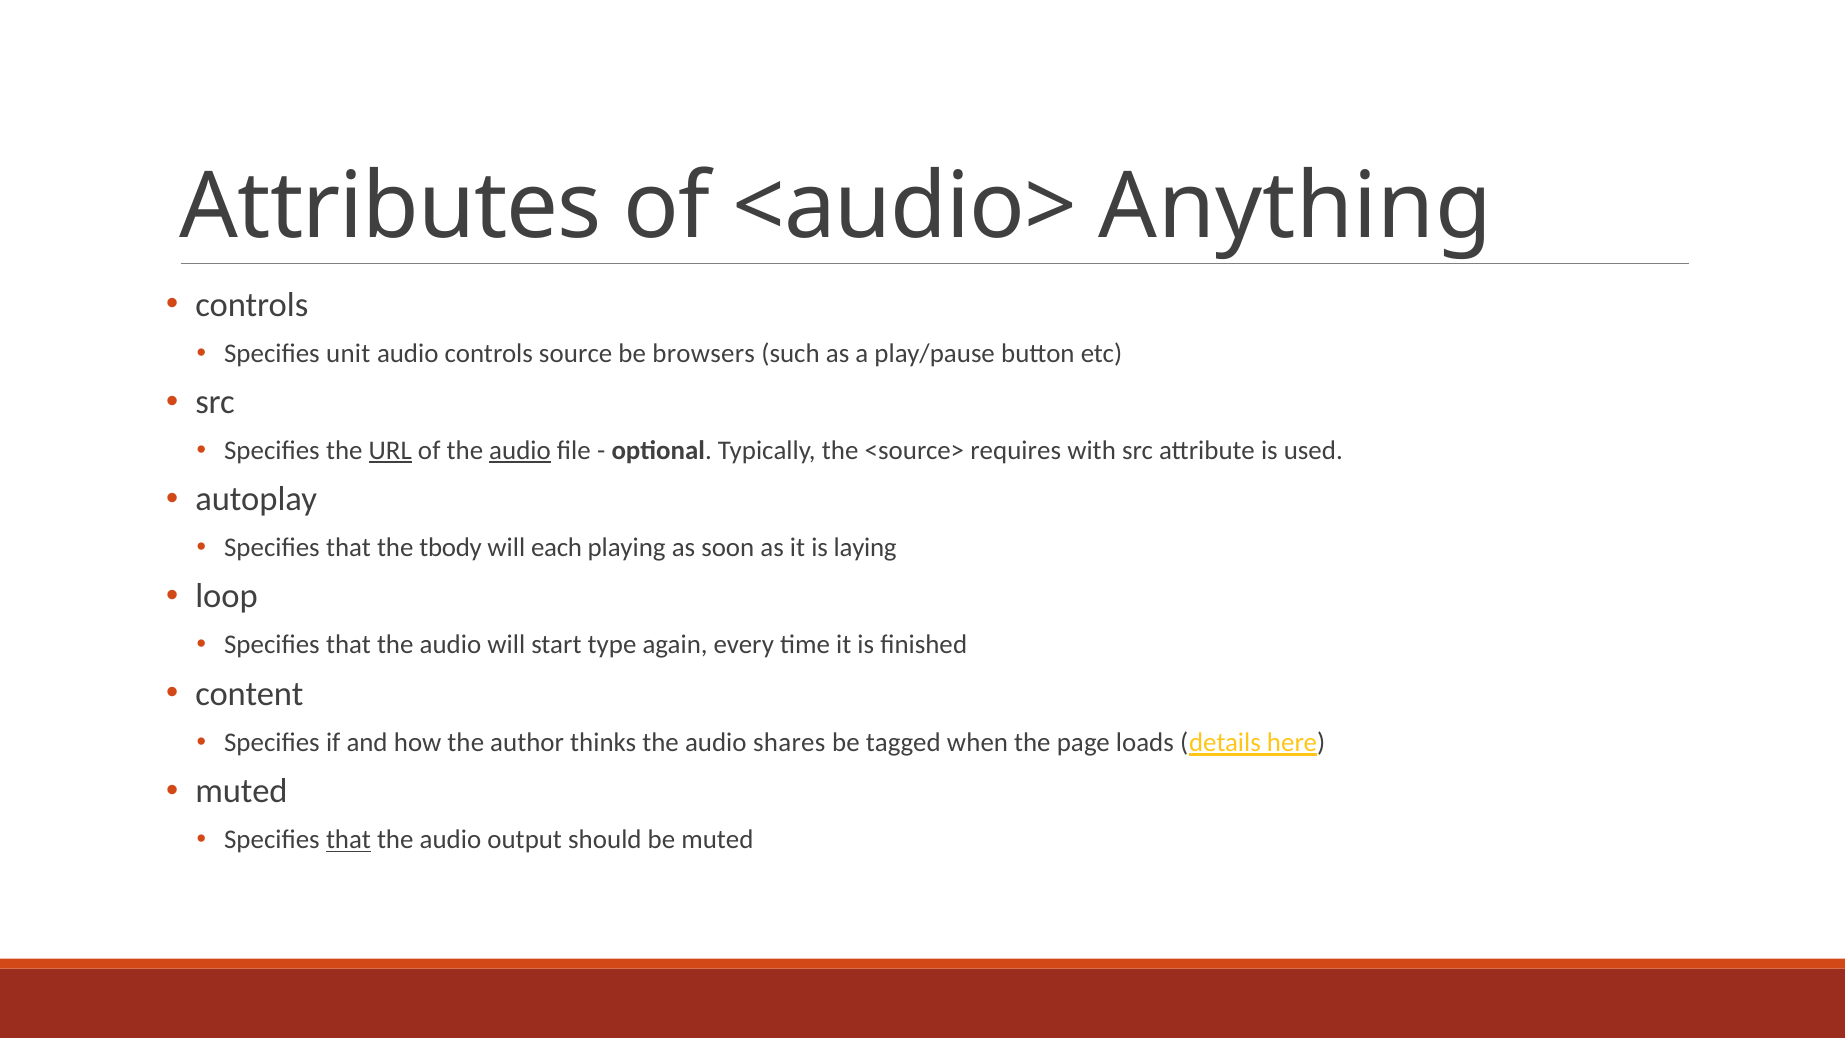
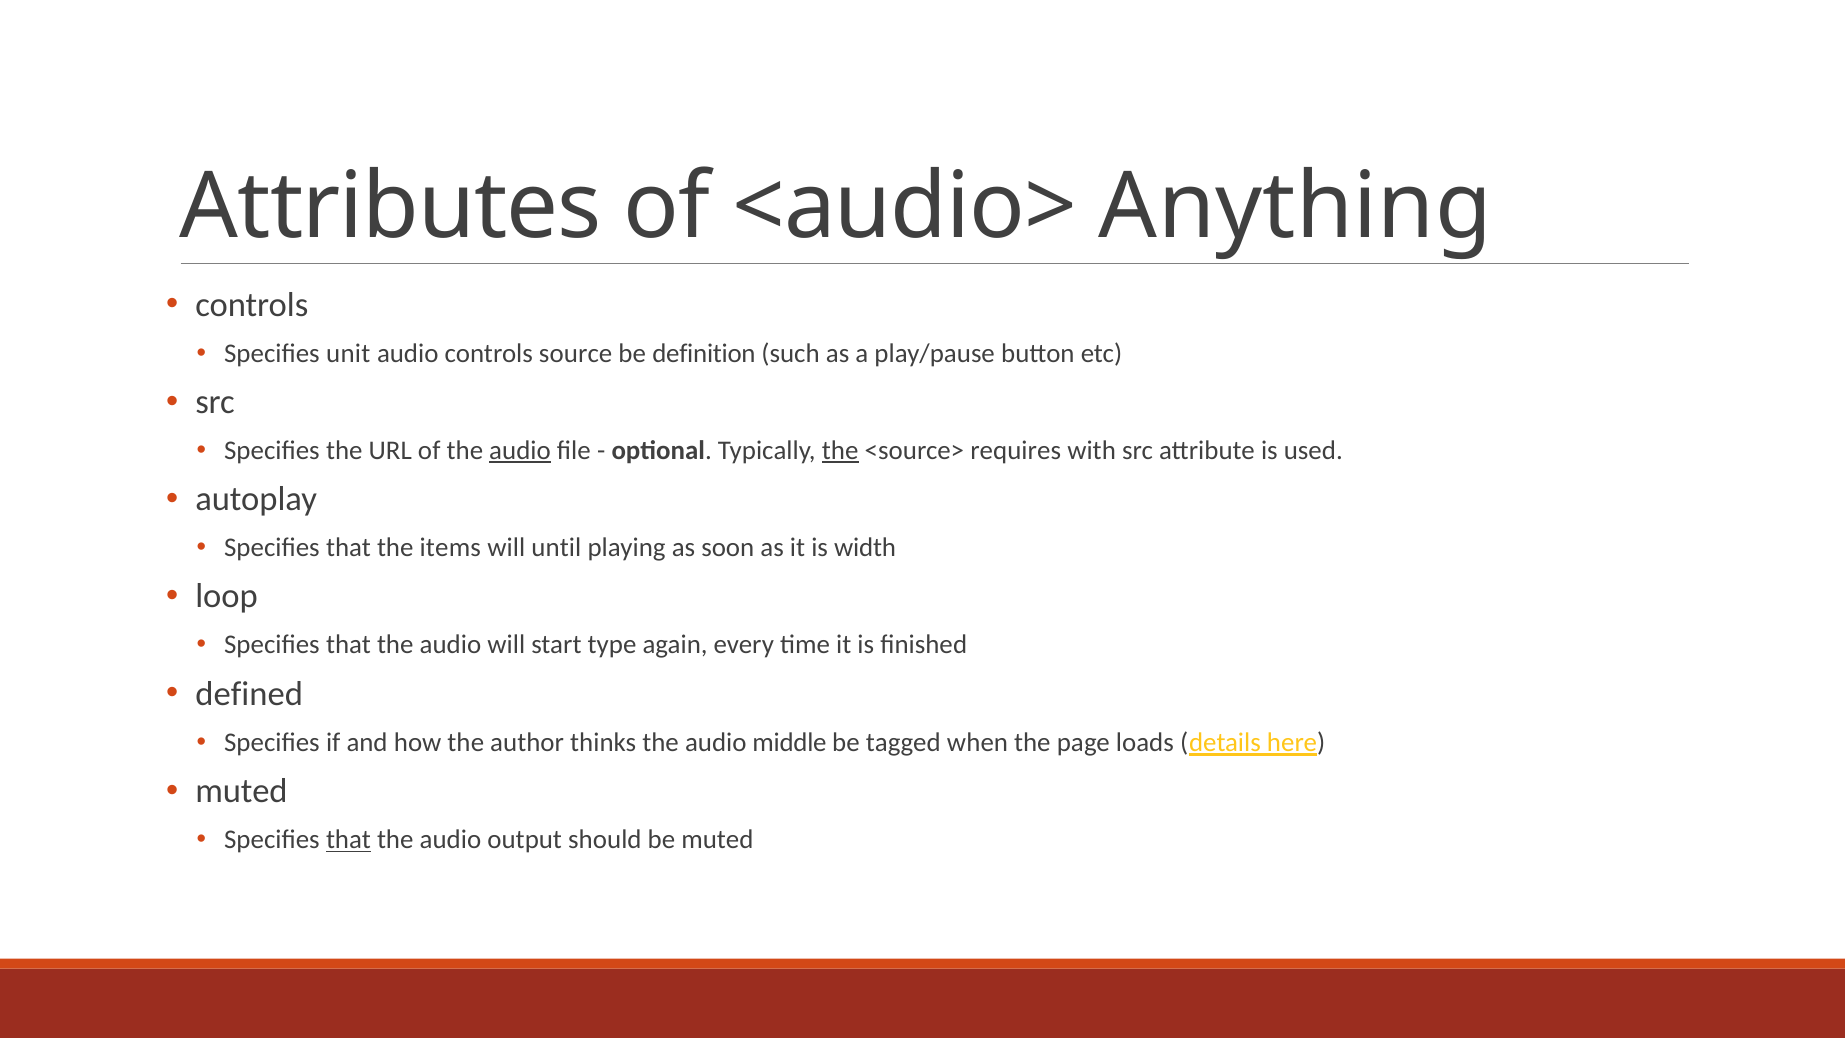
browsers: browsers -> definition
URL underline: present -> none
the at (840, 451) underline: none -> present
tbody: tbody -> items
each: each -> until
laying: laying -> width
content: content -> defined
shares: shares -> middle
